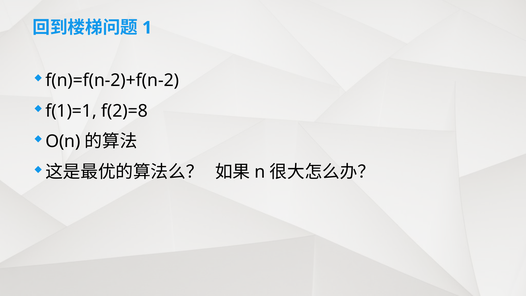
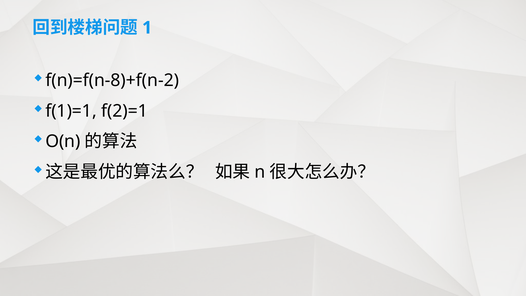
f(n)=f(n-2)+f(n-2: f(n)=f(n-2)+f(n-2 -> f(n)=f(n-8)+f(n-2
f(2)=8: f(2)=8 -> f(2)=1
